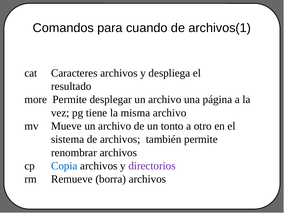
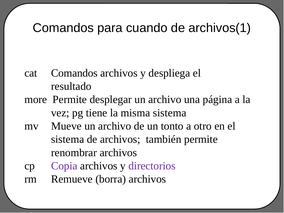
cat Caracteres: Caracteres -> Comandos
misma archivo: archivo -> sistema
Copia colour: blue -> purple
